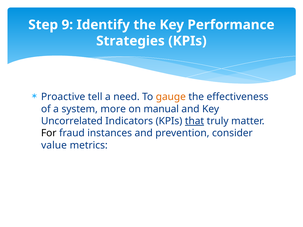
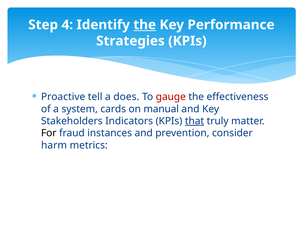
9: 9 -> 4
the at (145, 25) underline: none -> present
need: need -> does
gauge colour: orange -> red
more: more -> cards
Uncorrelated: Uncorrelated -> Stakeholders
value: value -> harm
